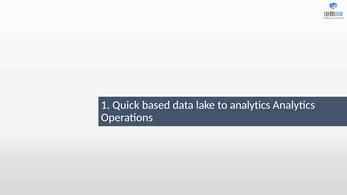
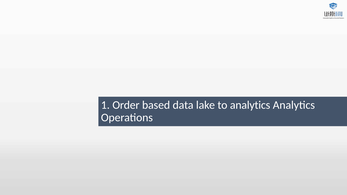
Quick: Quick -> Order
